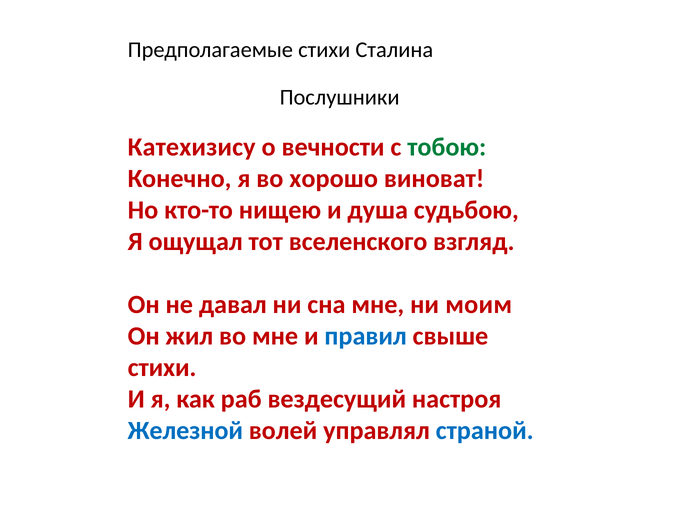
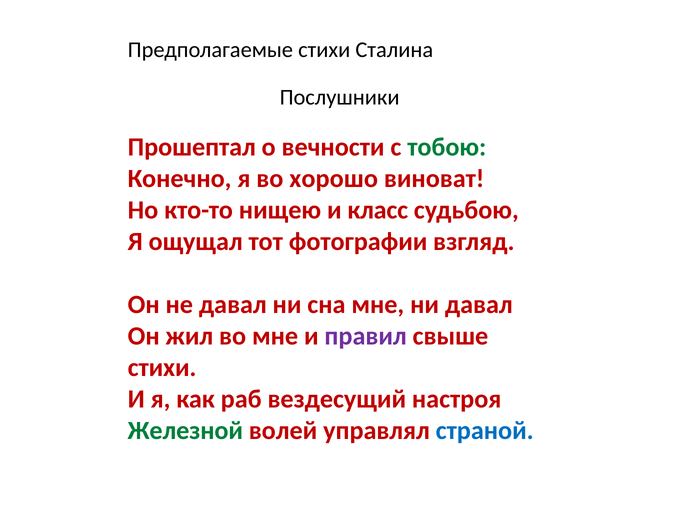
Катехизису: Катехизису -> Прошептал
душа: душа -> класс
вселенского: вселенского -> фотографии
ни моим: моим -> давал
правил colour: blue -> purple
Железной colour: blue -> green
